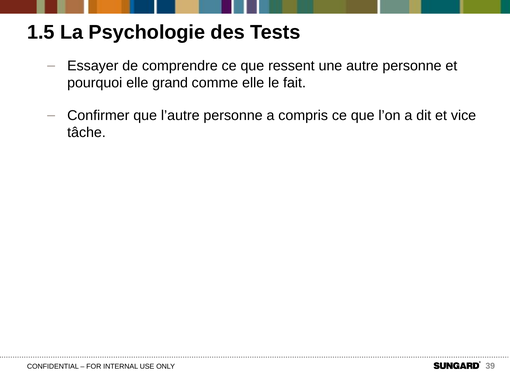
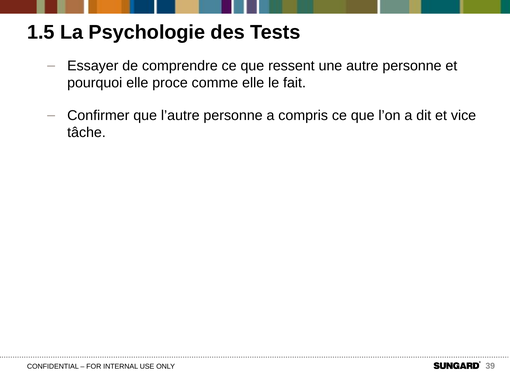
grand: grand -> proce
